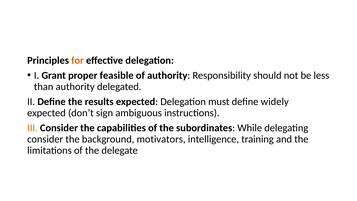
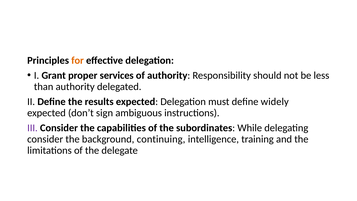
feasible: feasible -> services
III colour: orange -> purple
motivators: motivators -> continuing
